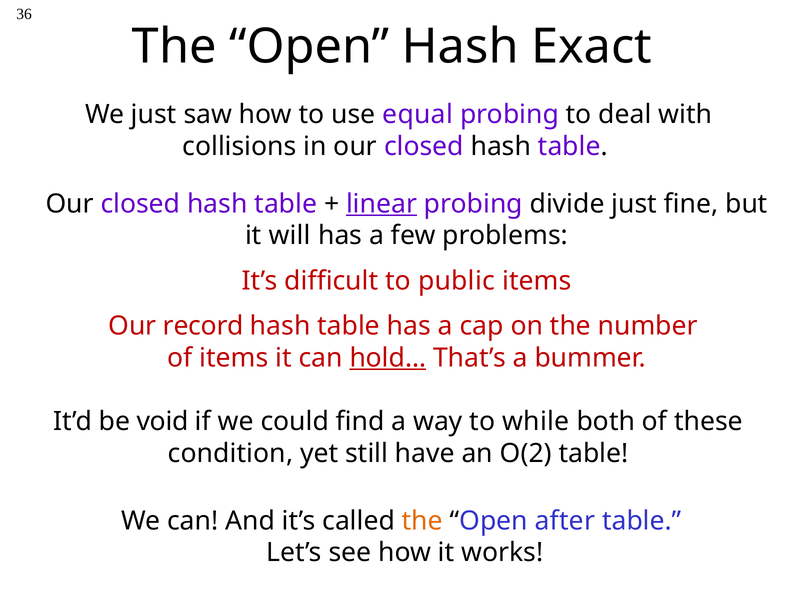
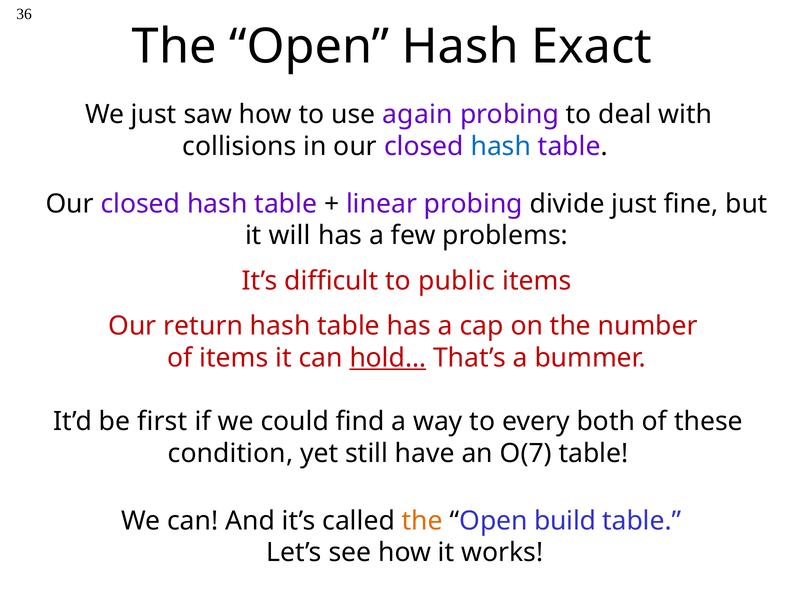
equal: equal -> again
hash at (501, 147) colour: black -> blue
linear underline: present -> none
record: record -> return
void: void -> first
while: while -> every
O(2: O(2 -> O(7
after: after -> build
